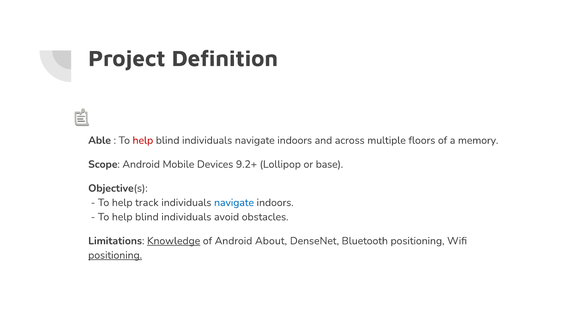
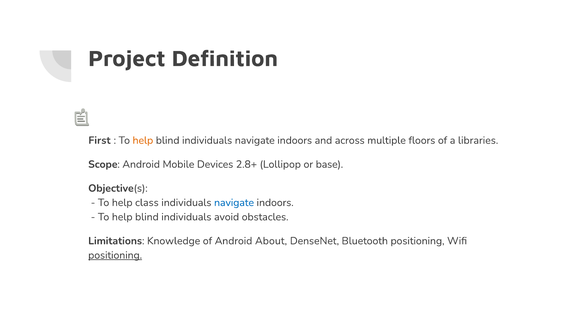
Able: Able -> First
help at (143, 140) colour: red -> orange
memory: memory -> libraries
9.2+: 9.2+ -> 2.8+
track: track -> class
Knowledge underline: present -> none
